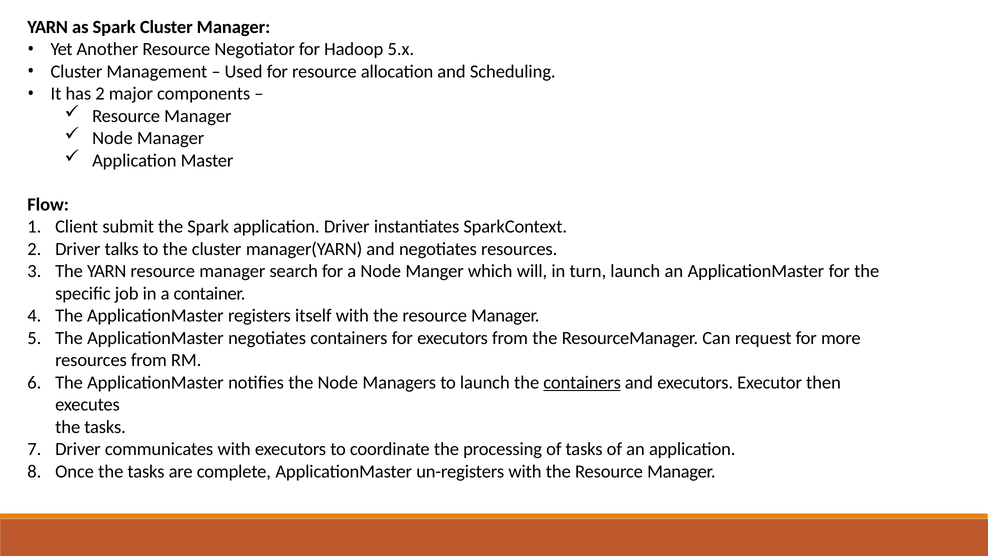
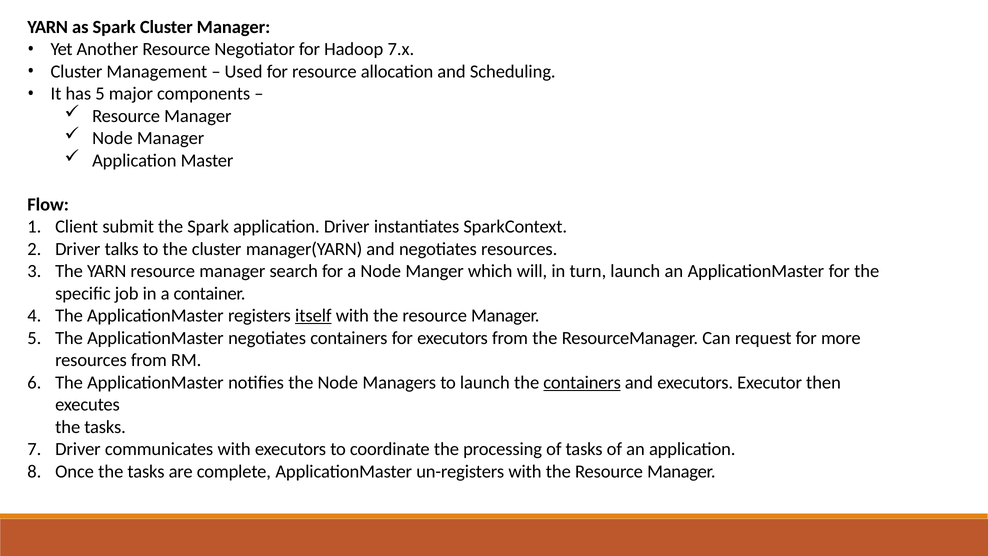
5.x: 5.x -> 7.x
has 2: 2 -> 5
itself underline: none -> present
